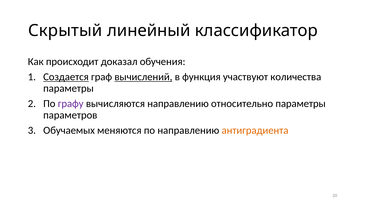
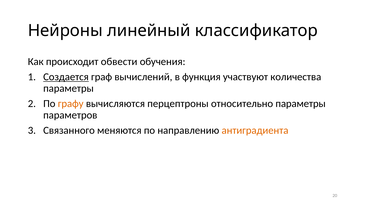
Скрытый: Скрытый -> Нейроны
доказал: доказал -> обвести
вычислений underline: present -> none
графу colour: purple -> orange
вычисляются направлению: направлению -> перцептроны
Обучаемых: Обучаемых -> Связанного
